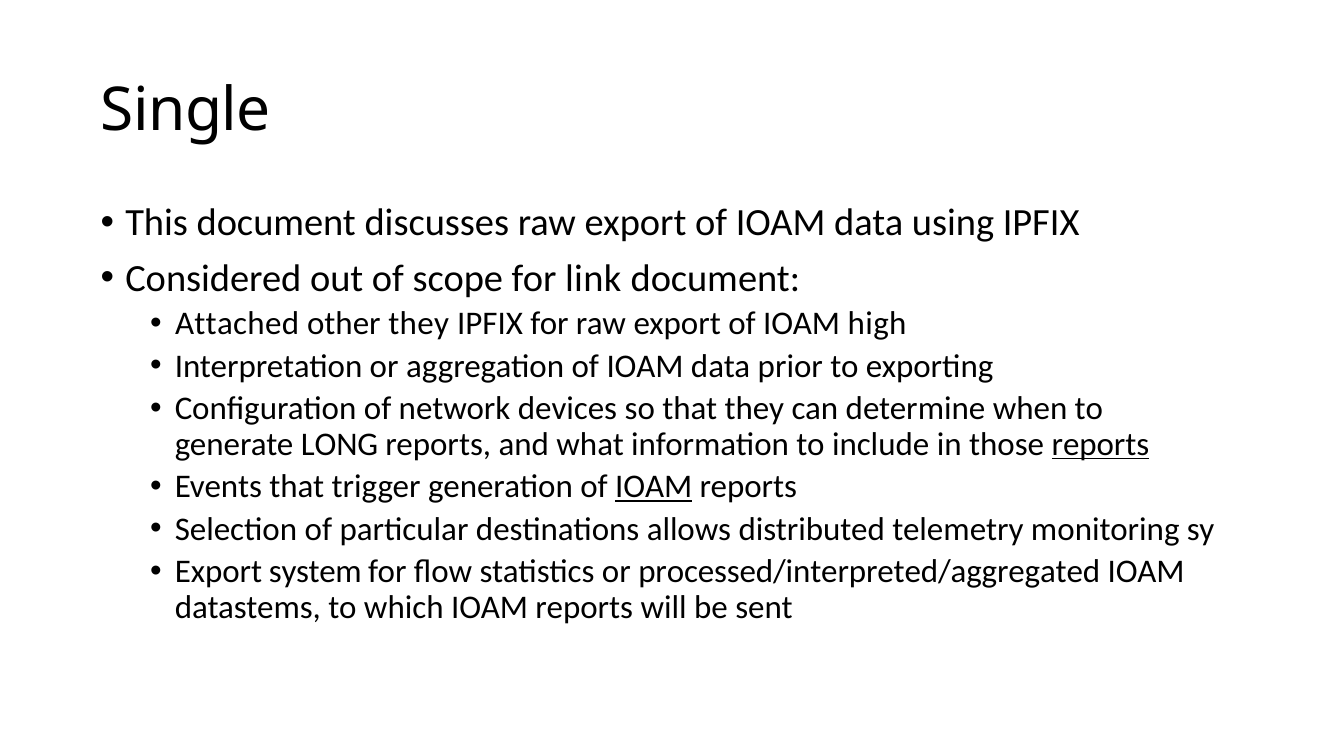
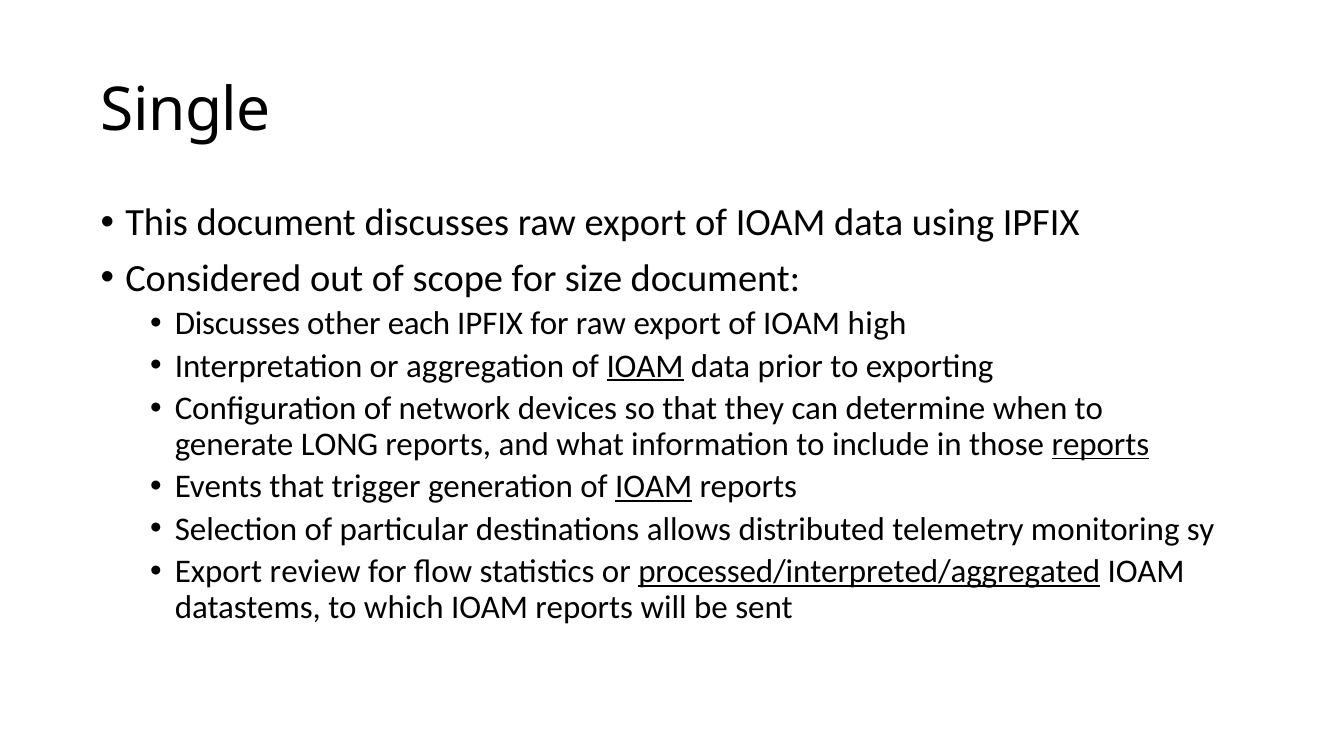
link: link -> size
Attached at (237, 324): Attached -> Discusses
other they: they -> each
IOAM at (645, 366) underline: none -> present
system: system -> review
processed/interpreted/aggregated underline: none -> present
